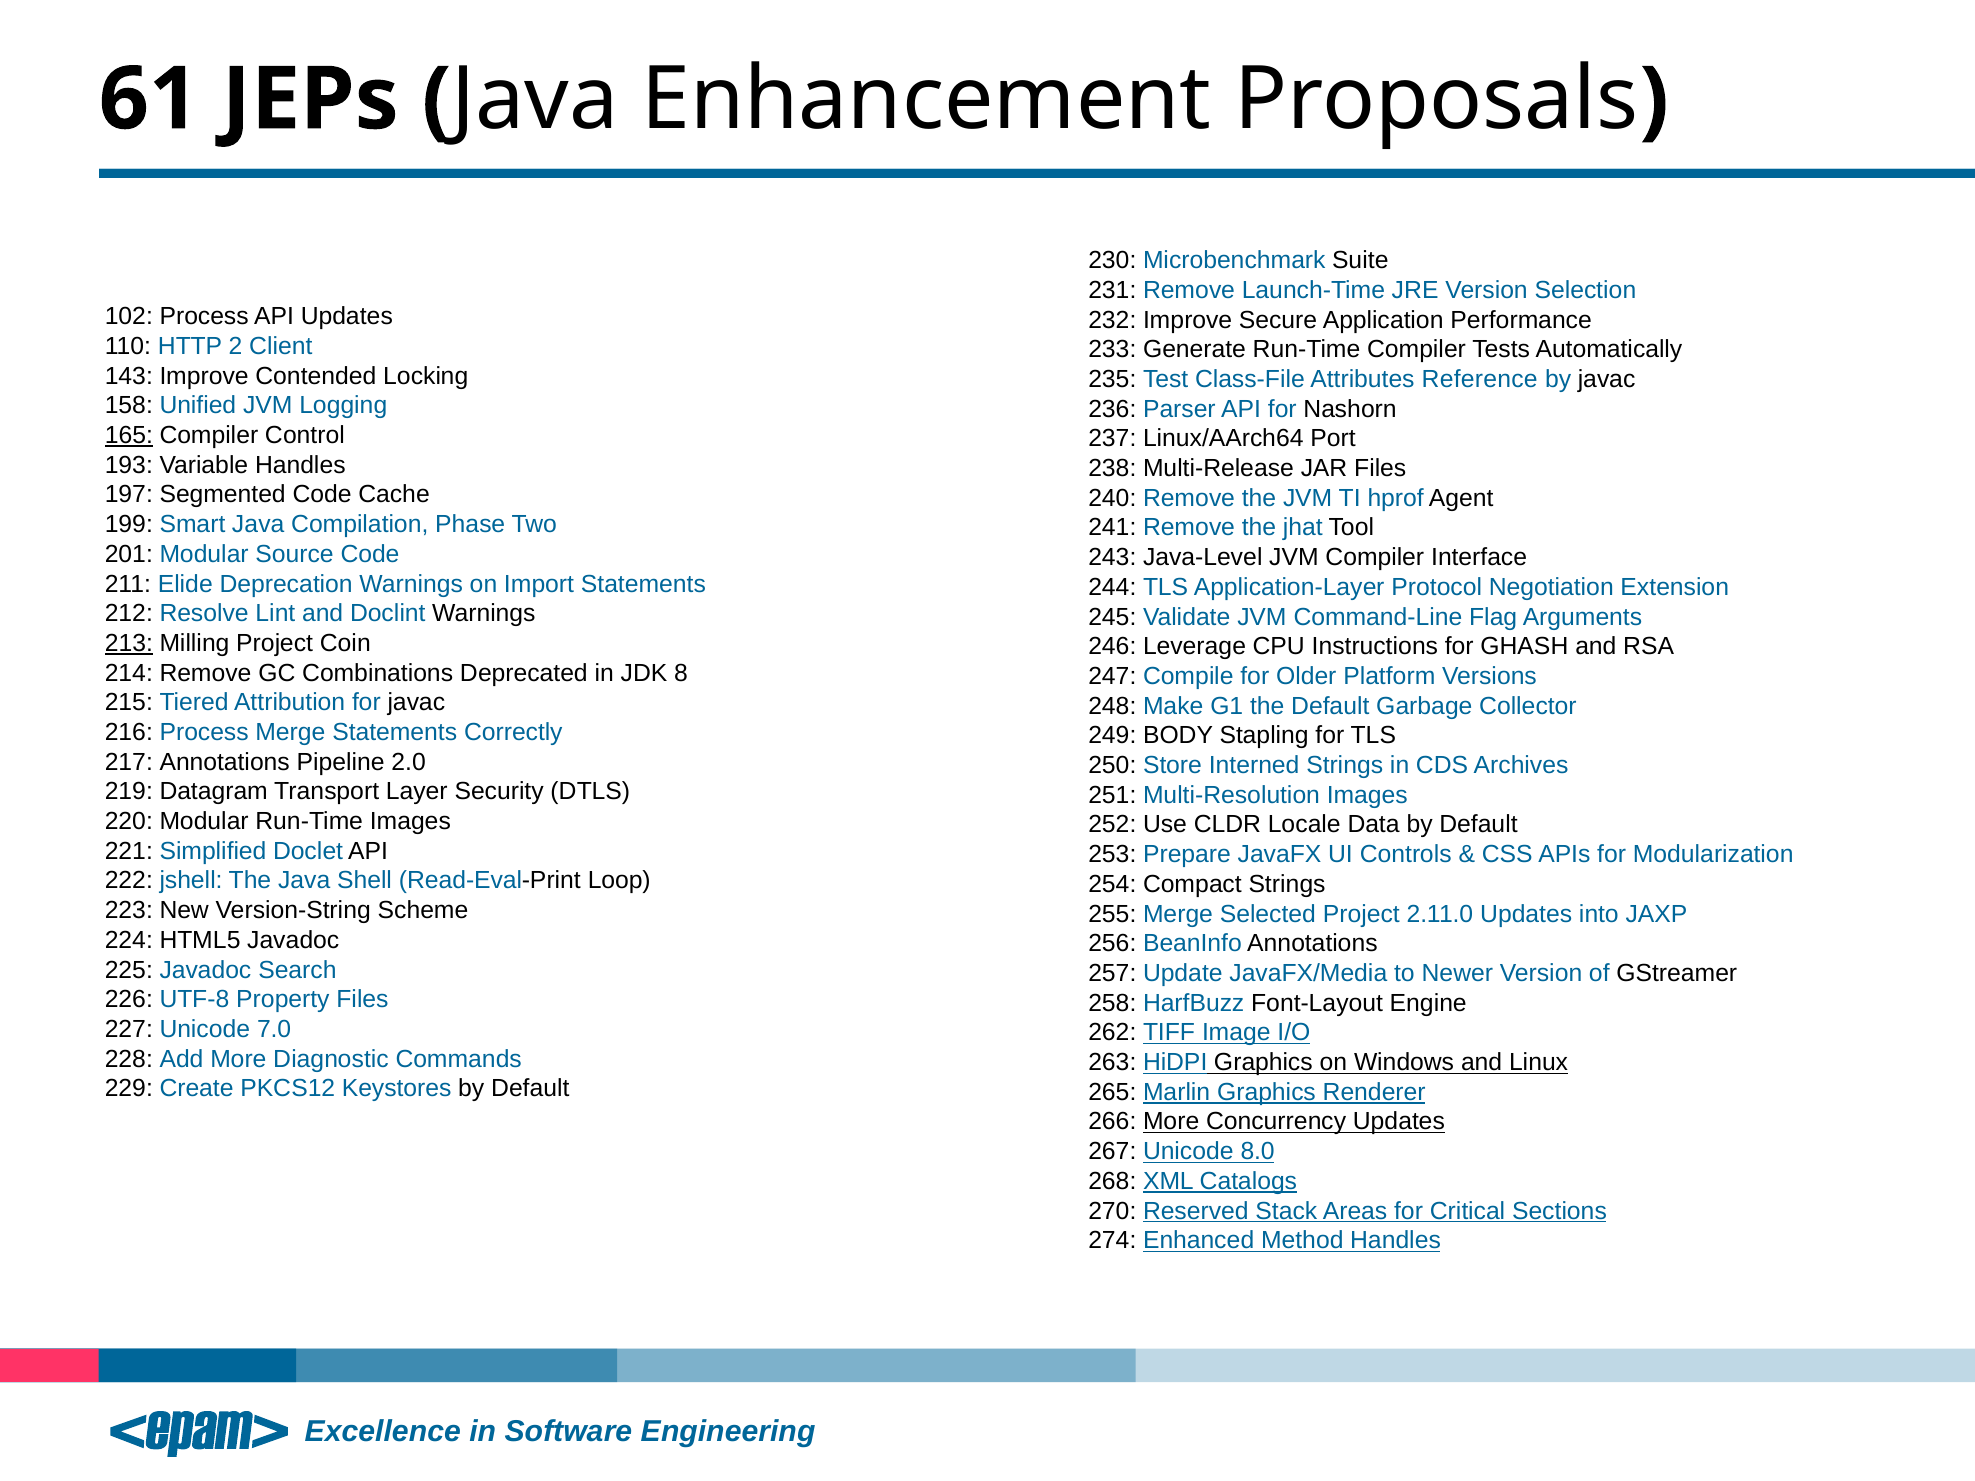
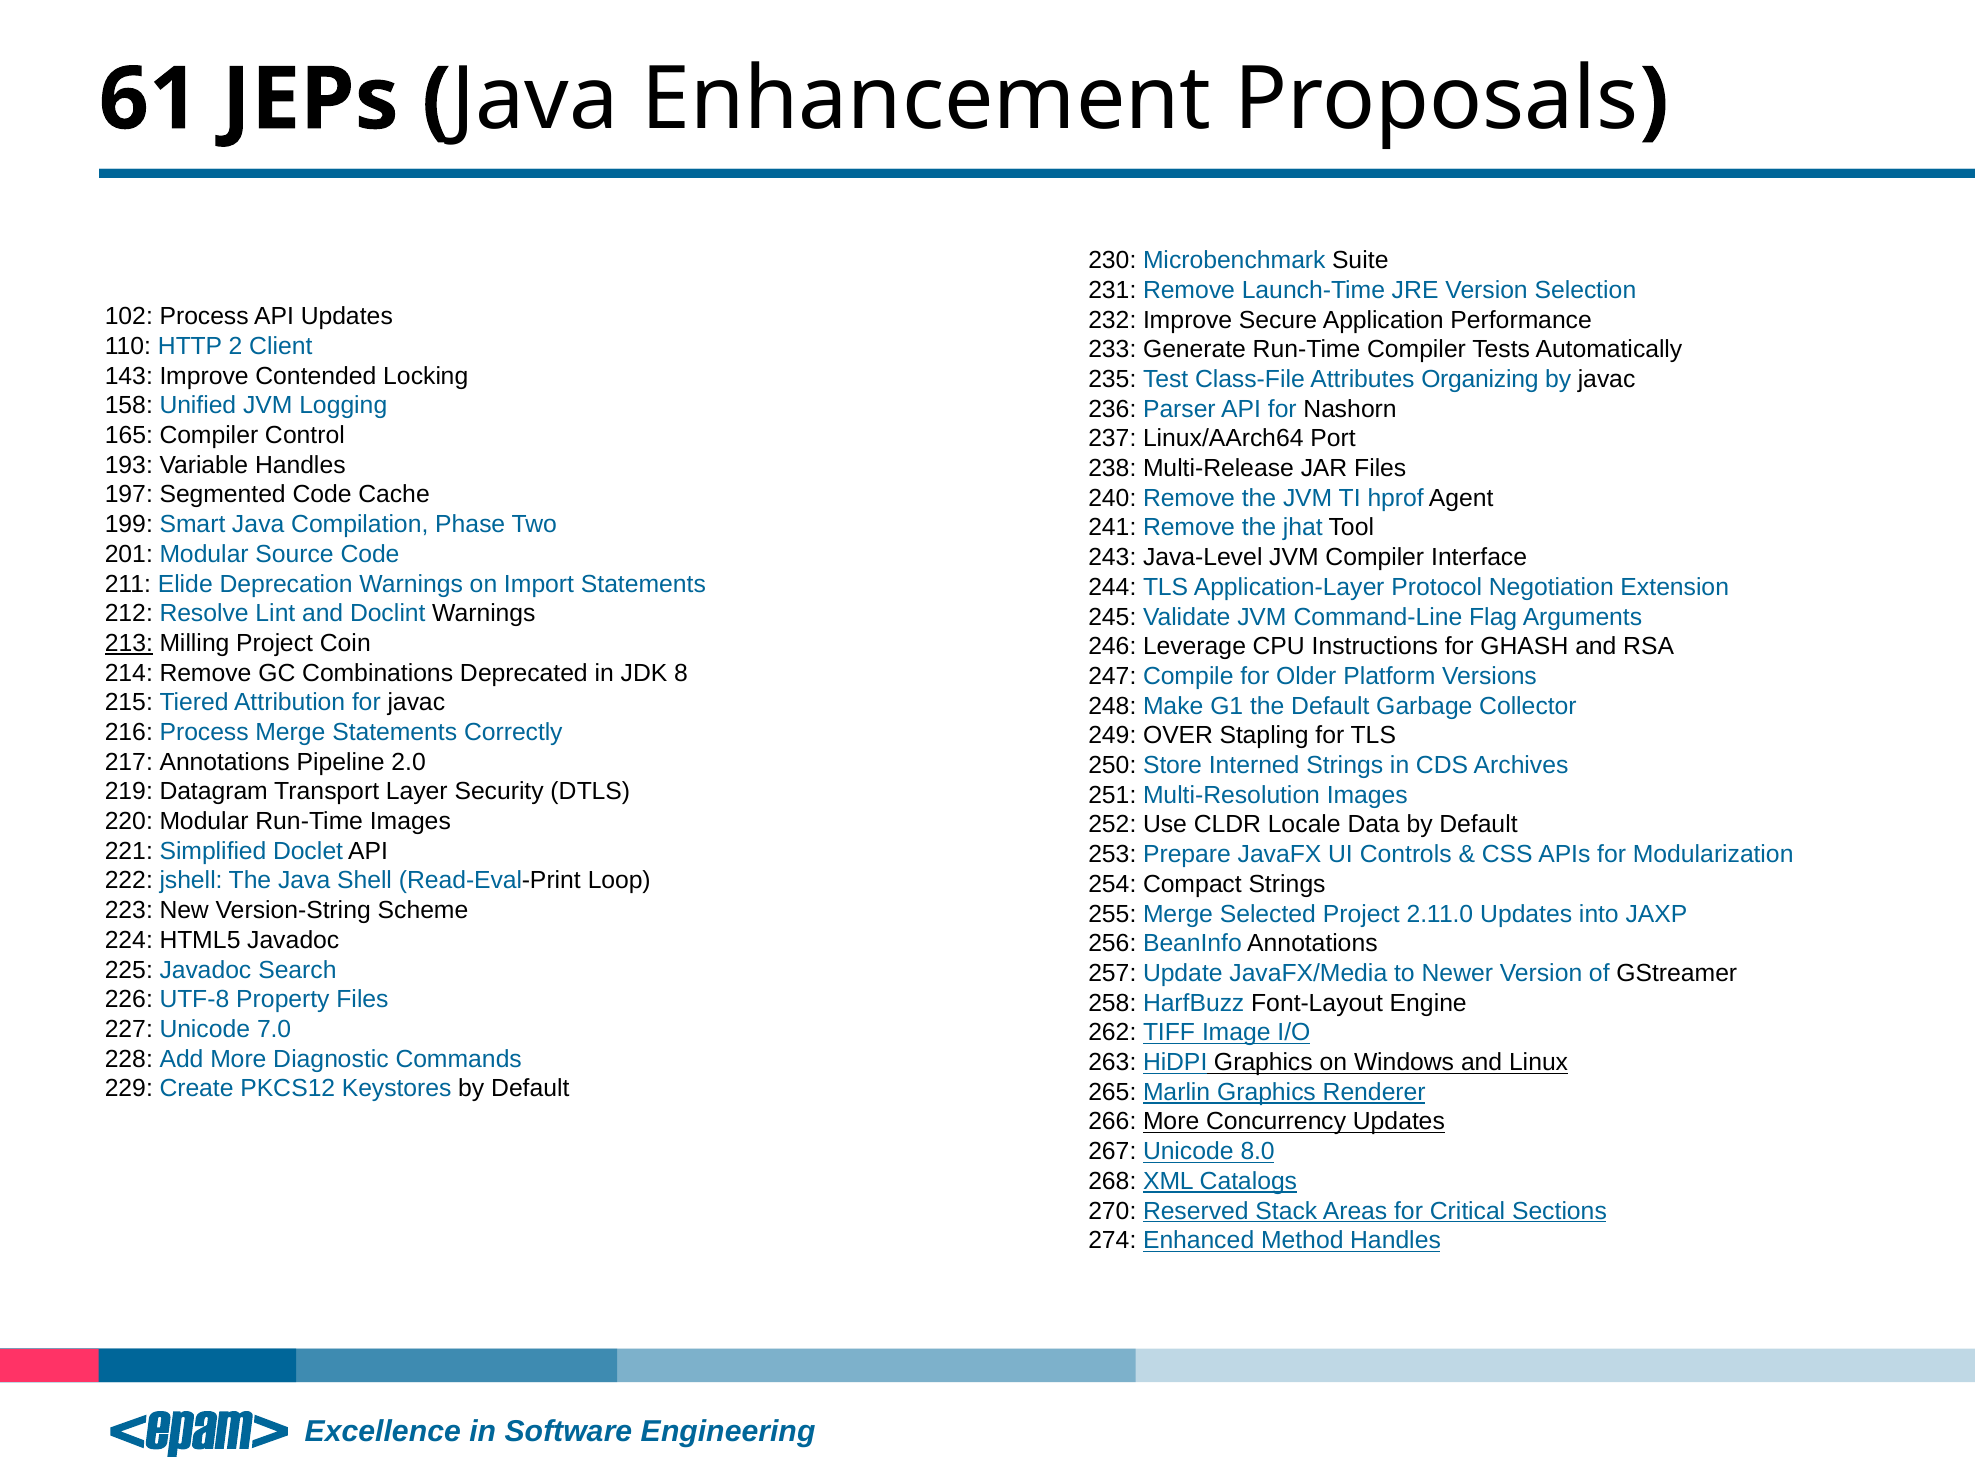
Reference: Reference -> Organizing
165 underline: present -> none
BODY: BODY -> OVER
